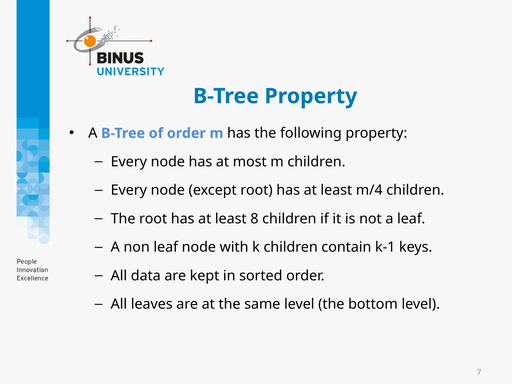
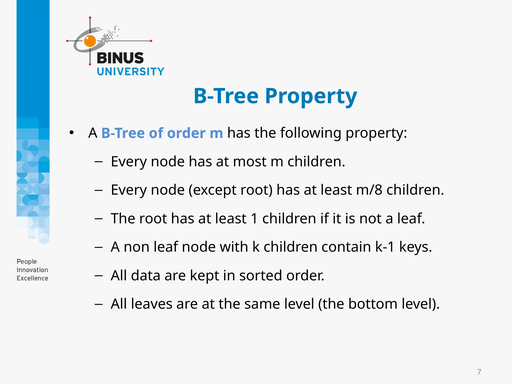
m/4: m/4 -> m/8
8: 8 -> 1
